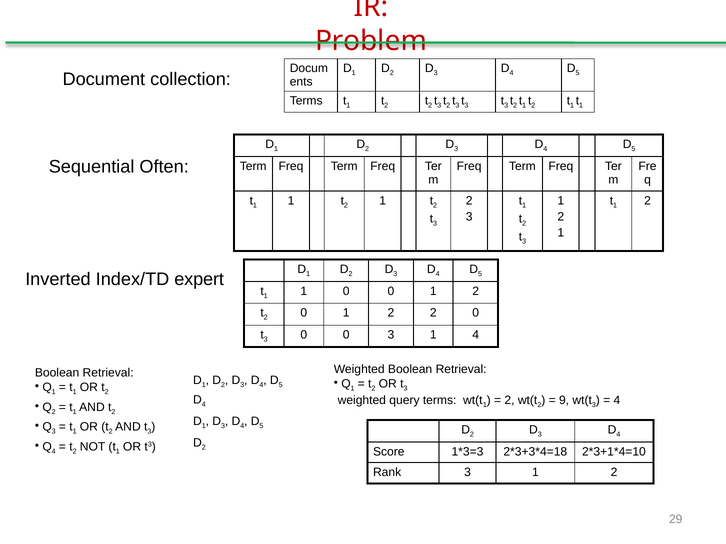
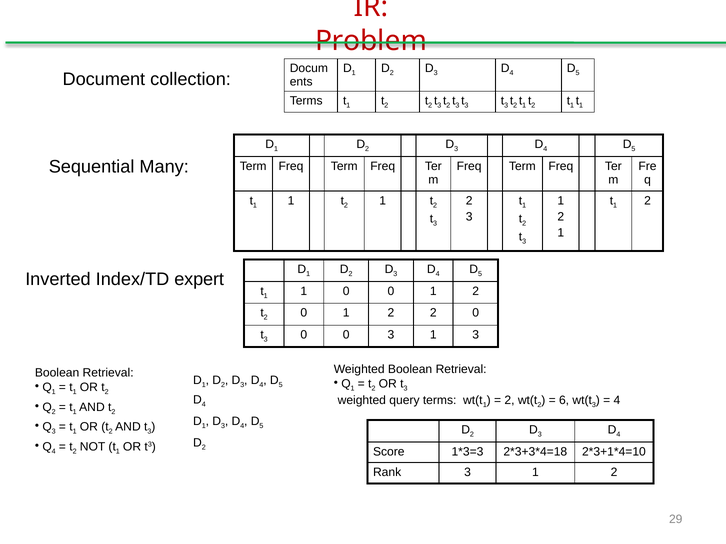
Often: Often -> Many
1 4: 4 -> 3
9: 9 -> 6
